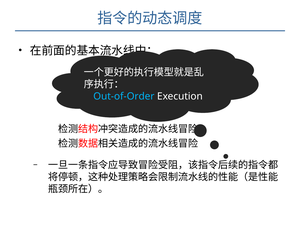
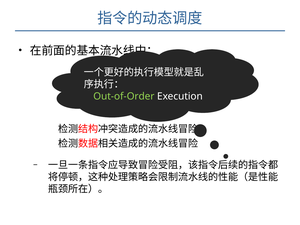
Out-of-Order colour: light blue -> light green
